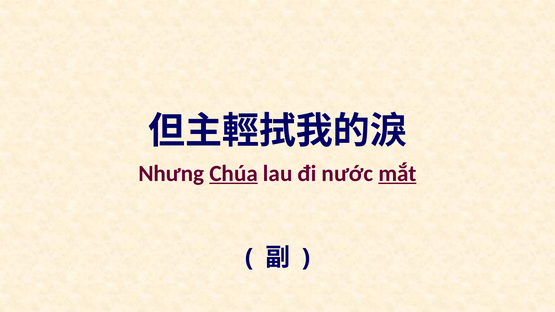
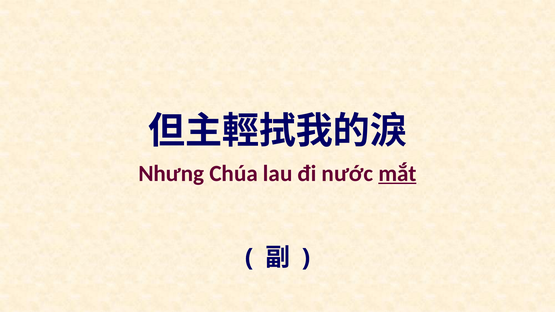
Chúa underline: present -> none
